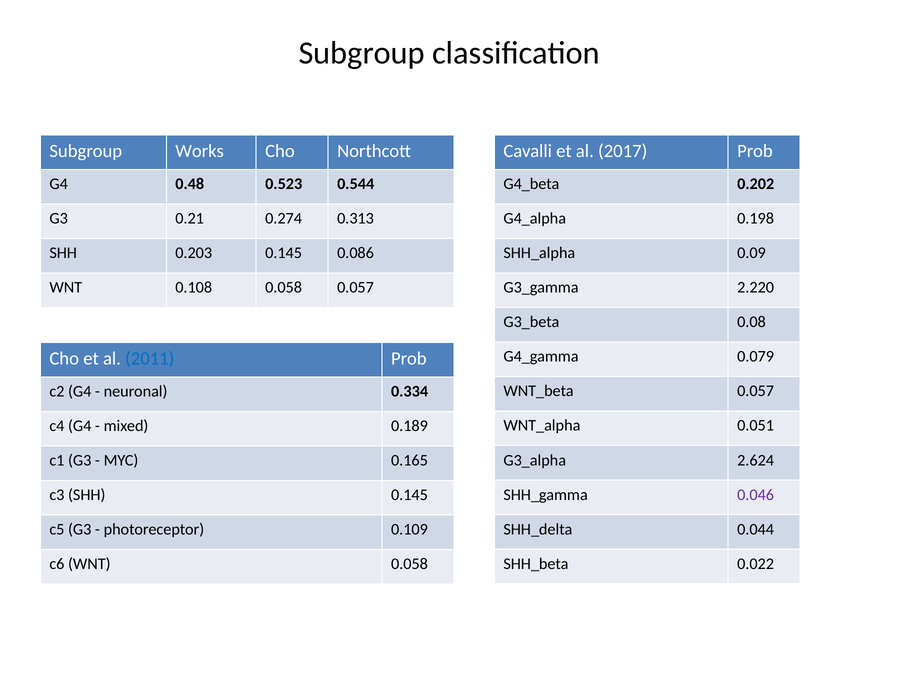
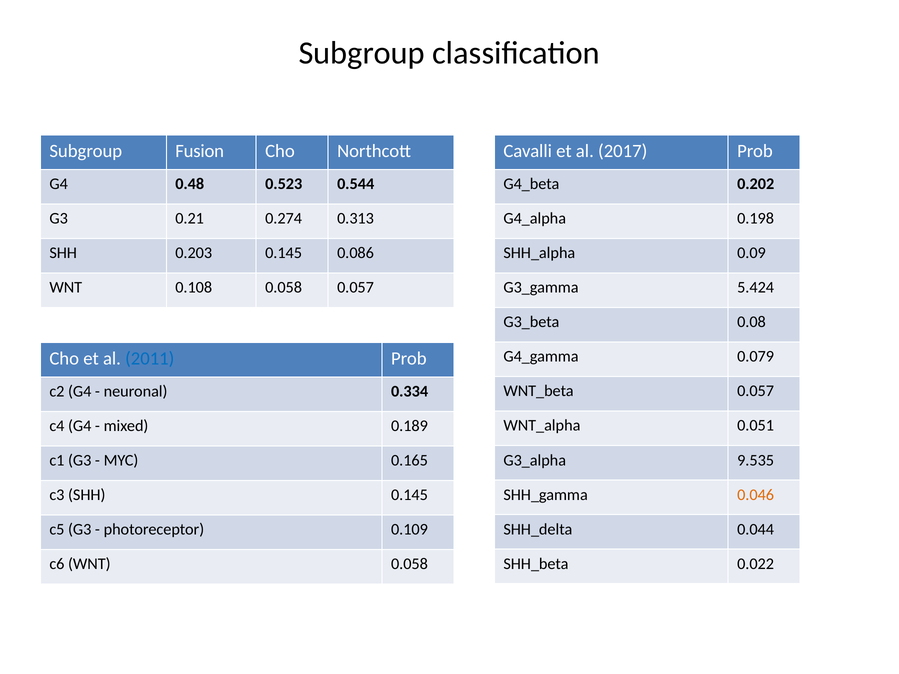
Works: Works -> Fusion
2.220: 2.220 -> 5.424
2.624: 2.624 -> 9.535
0.046 colour: purple -> orange
